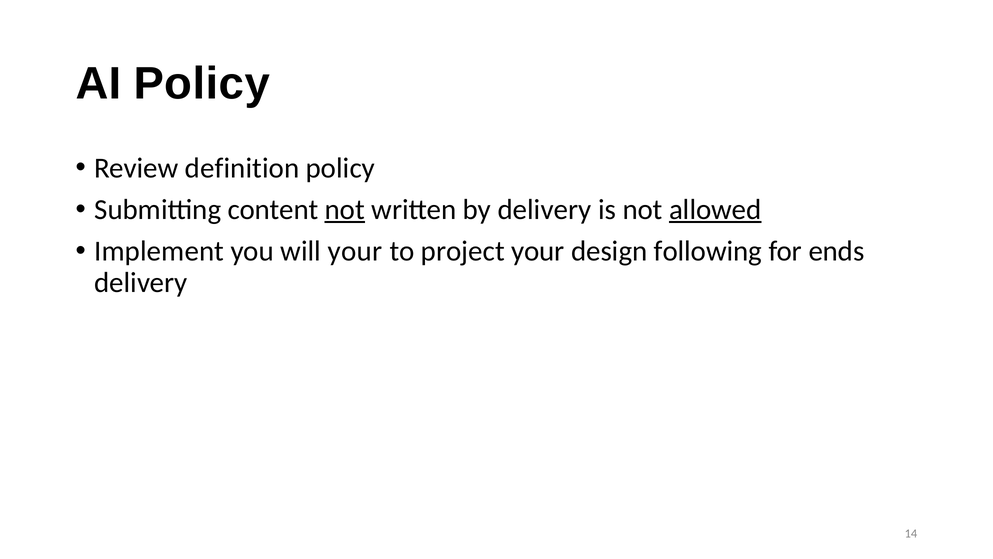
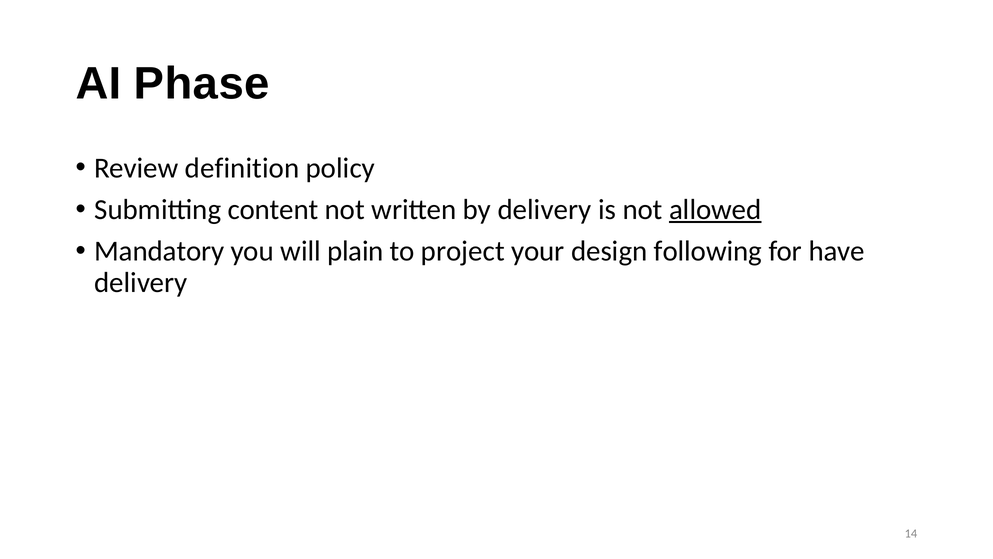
AI Policy: Policy -> Phase
not at (345, 209) underline: present -> none
Implement: Implement -> Mandatory
will your: your -> plain
ends: ends -> have
